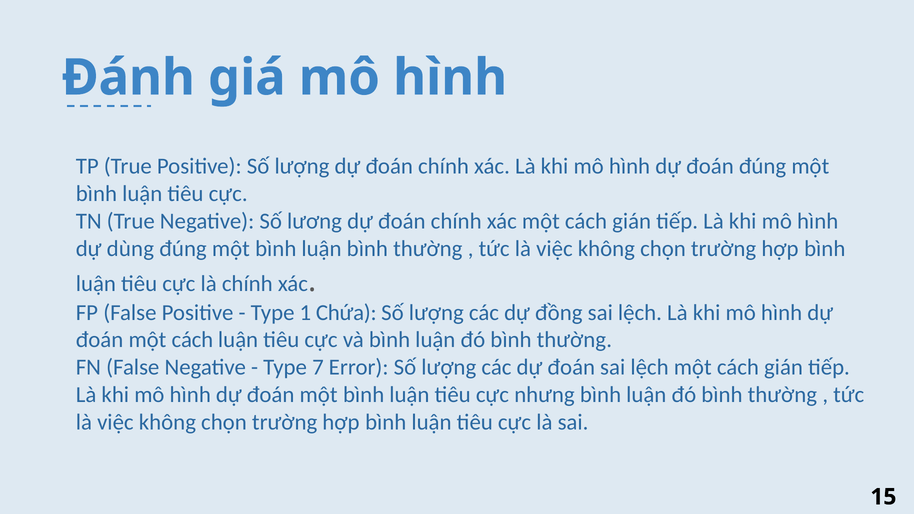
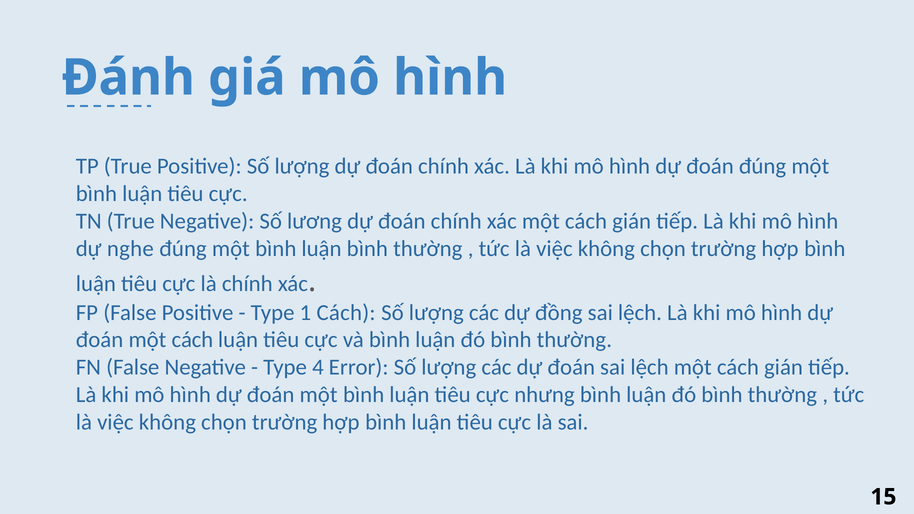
dùng: dùng -> nghe
1 Chứa: Chứa -> Cách
7: 7 -> 4
